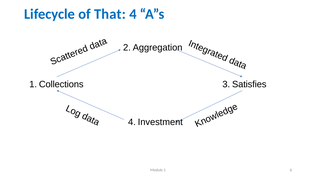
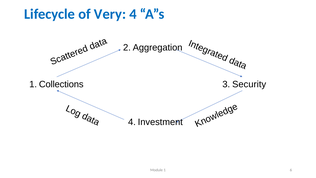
That: That -> Very
Satisfies: Satisfies -> Security
